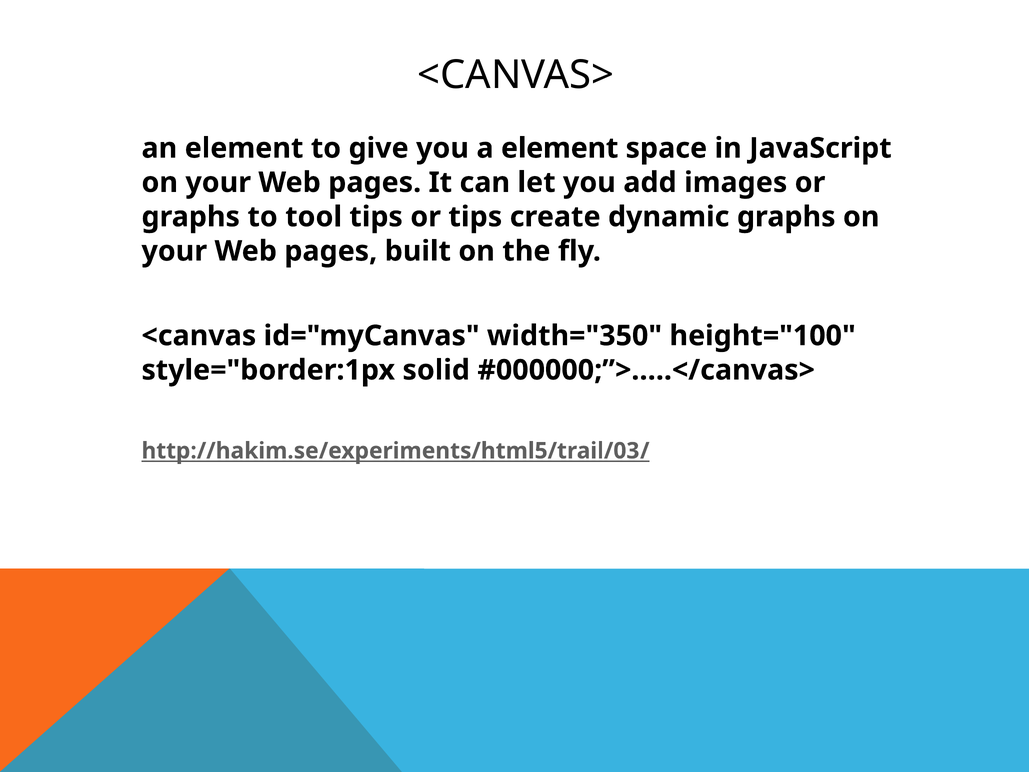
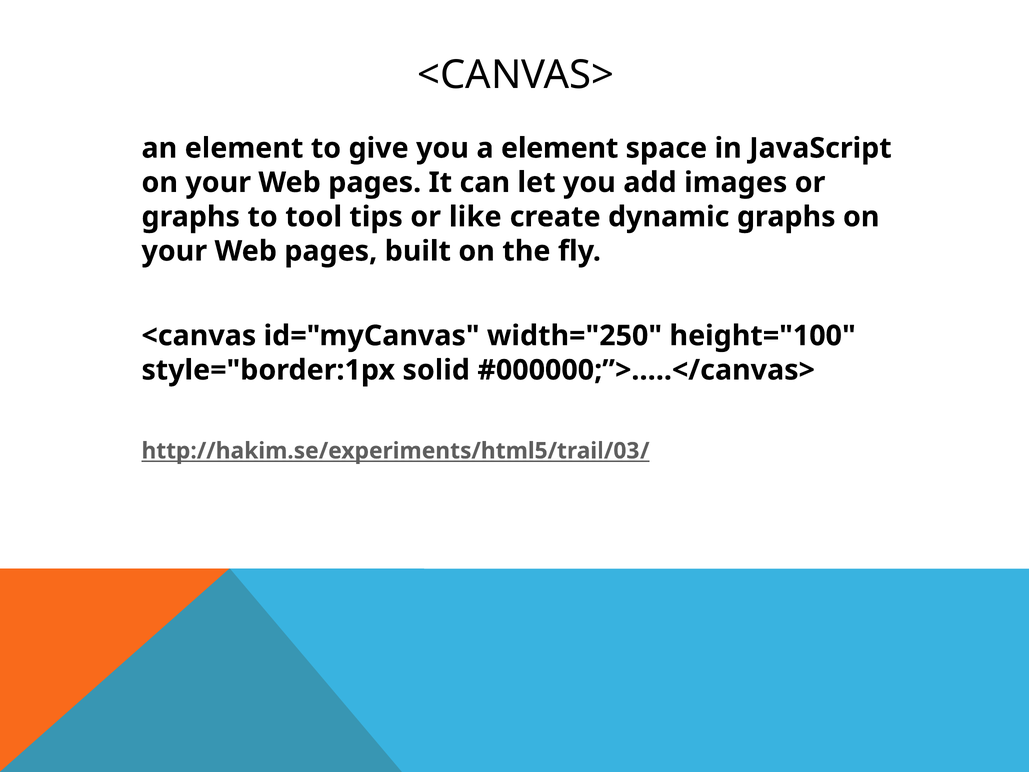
or tips: tips -> like
width="350: width="350 -> width="250
